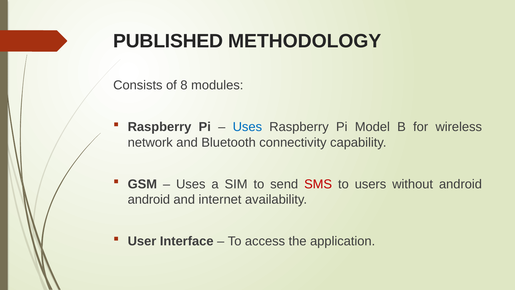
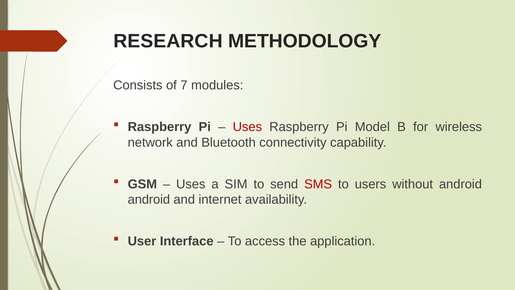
PUBLISHED: PUBLISHED -> RESEARCH
8: 8 -> 7
Uses at (247, 127) colour: blue -> red
